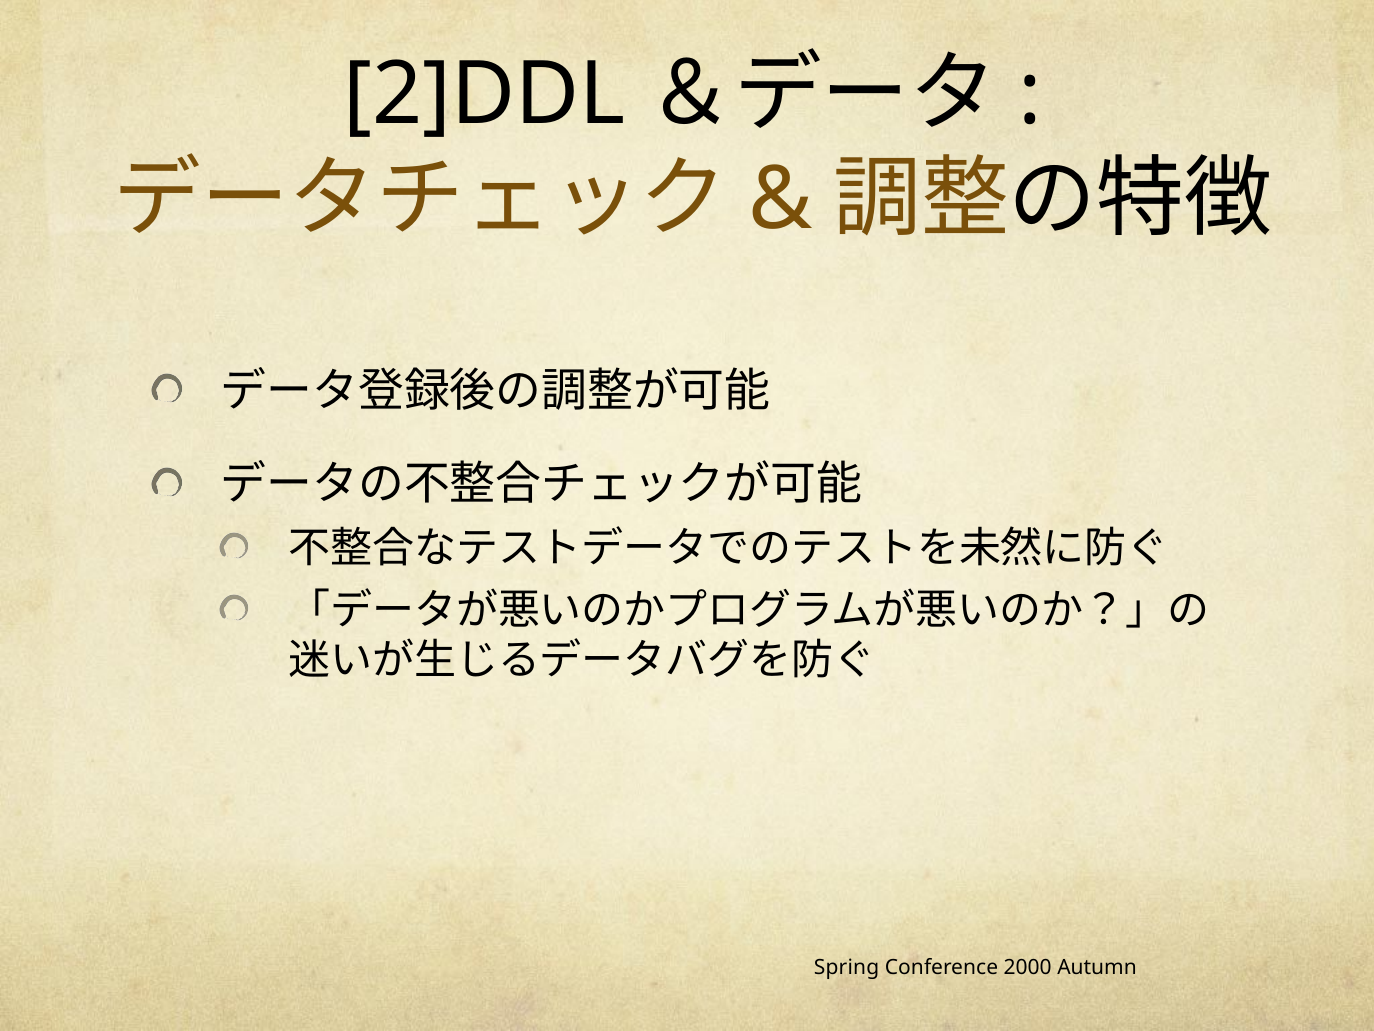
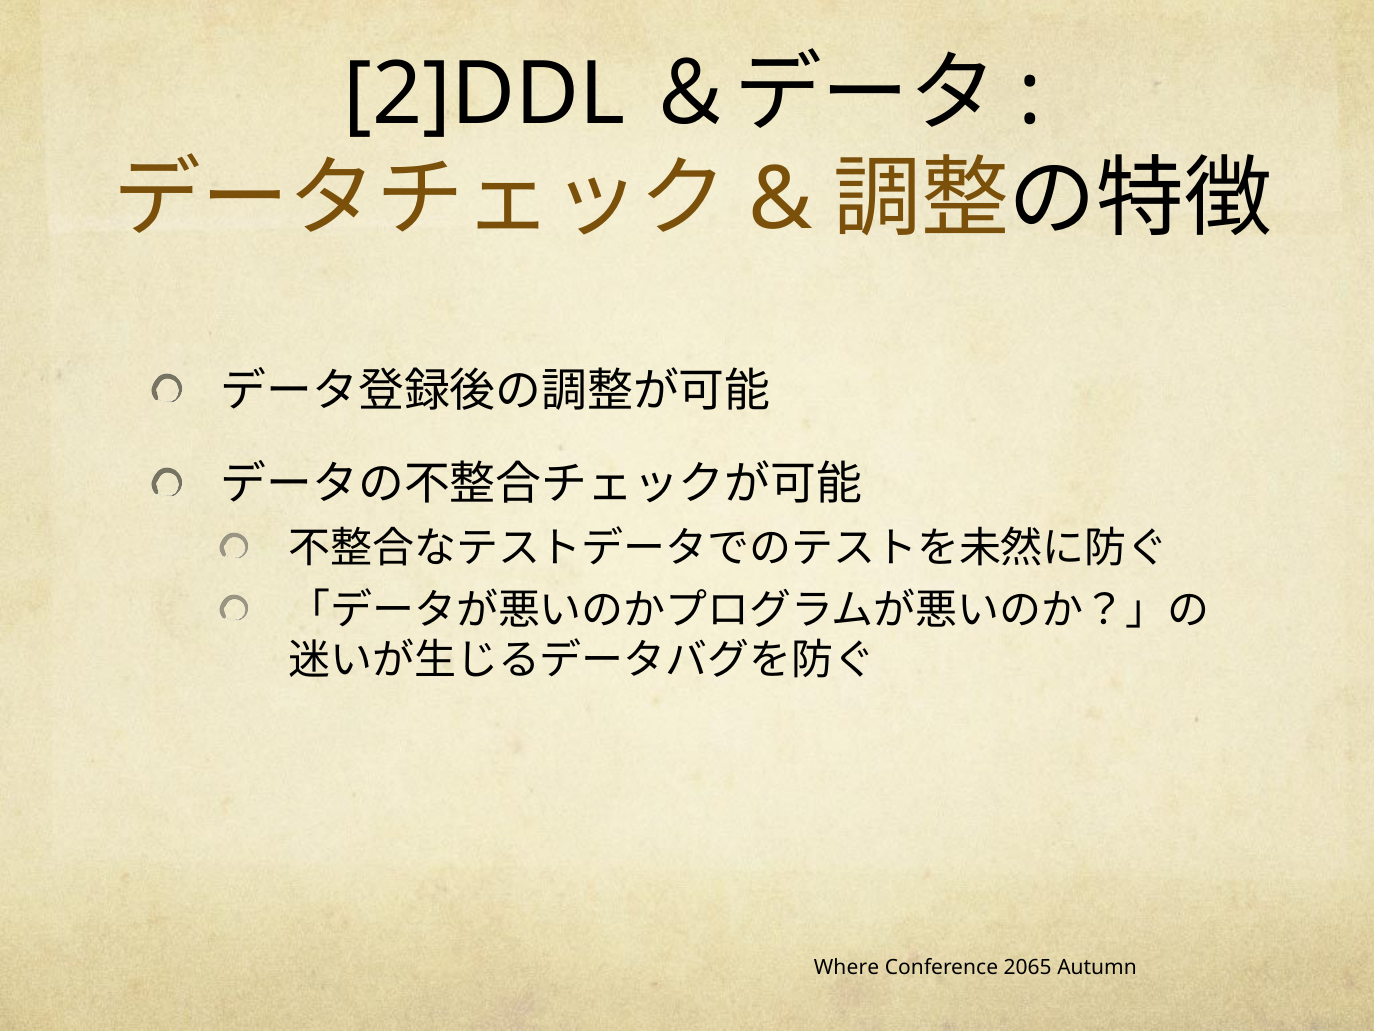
Spring: Spring -> Where
2000: 2000 -> 2065
